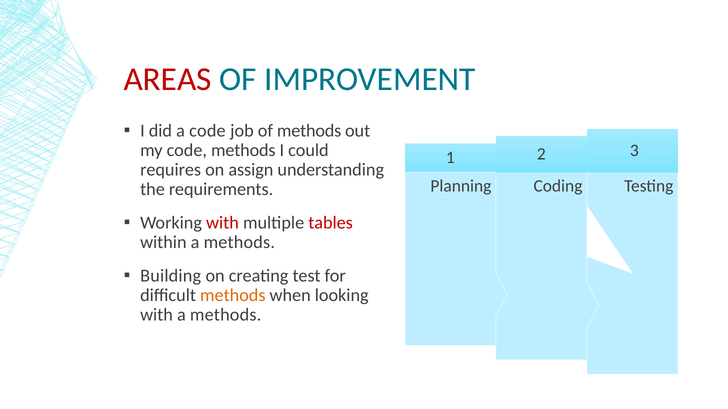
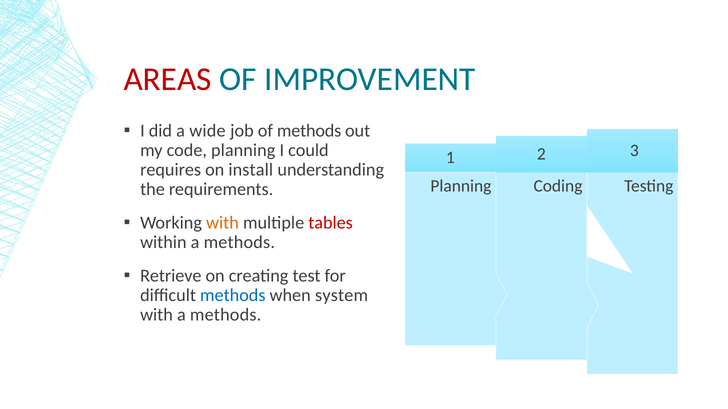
a code: code -> wide
code methods: methods -> planning
assign: assign -> install
with at (222, 223) colour: red -> orange
Building: Building -> Retrieve
methods at (233, 296) colour: orange -> blue
looking: looking -> system
